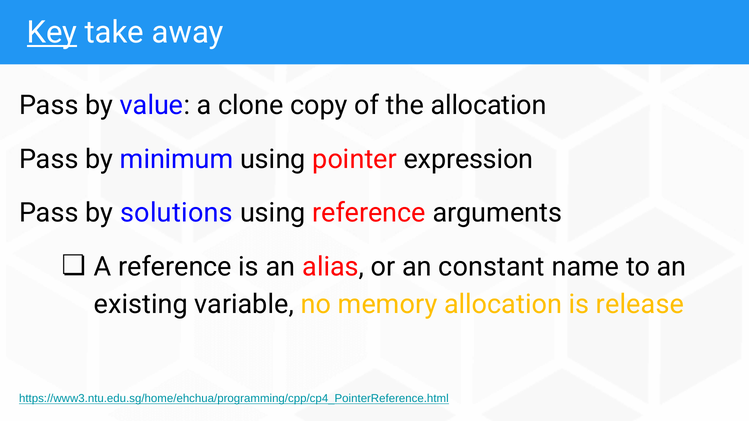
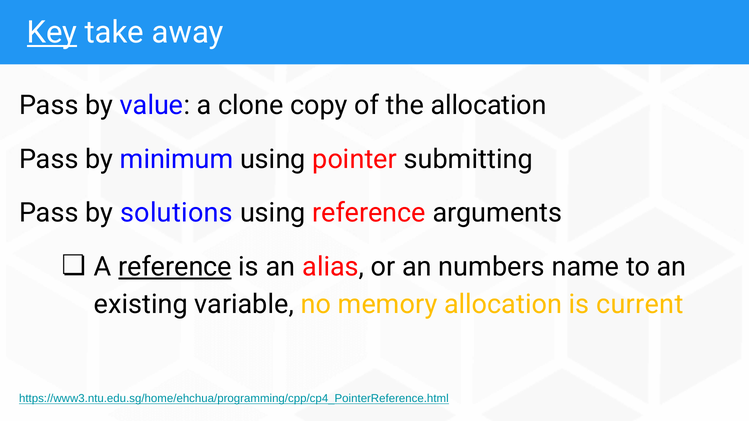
expression: expression -> submitting
reference at (175, 267) underline: none -> present
constant: constant -> numbers
release: release -> current
